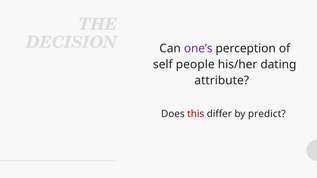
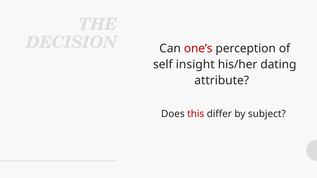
one’s colour: purple -> red
people: people -> insight
predict: predict -> subject
